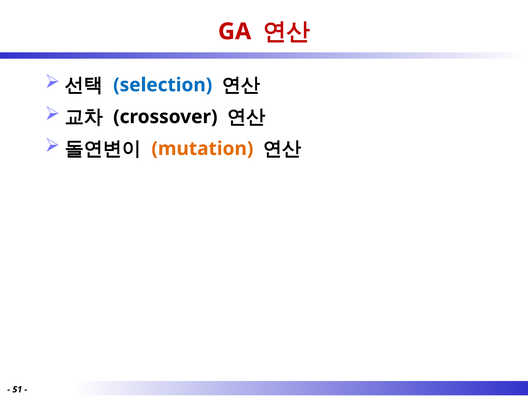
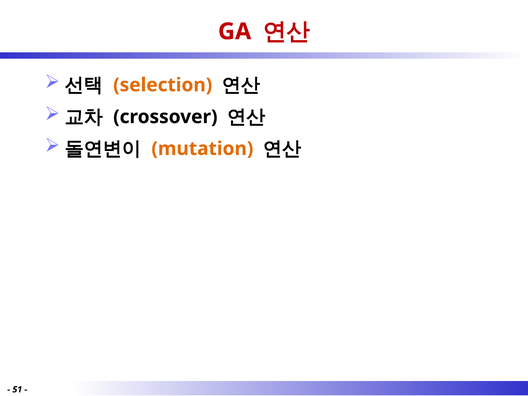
selection colour: blue -> orange
